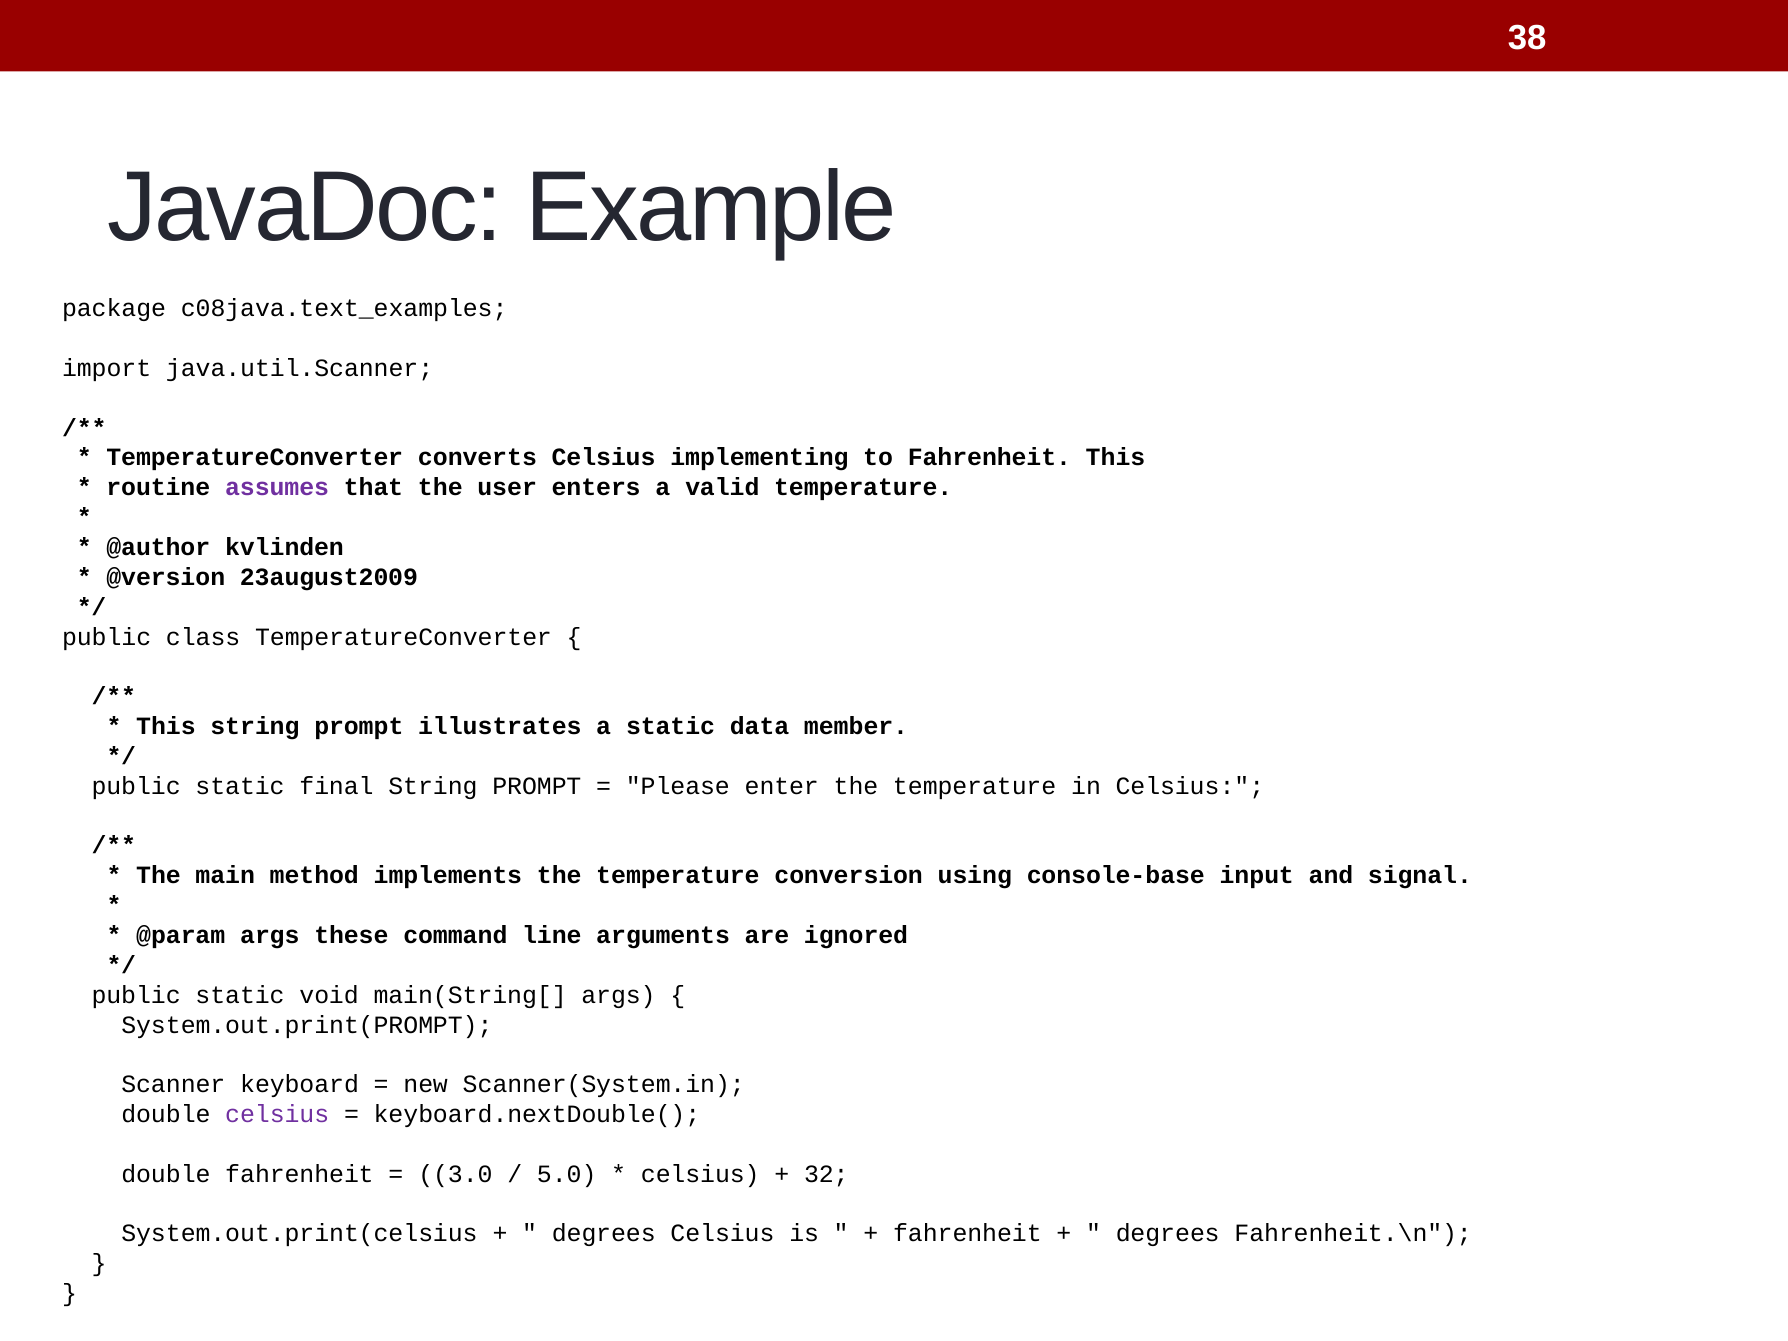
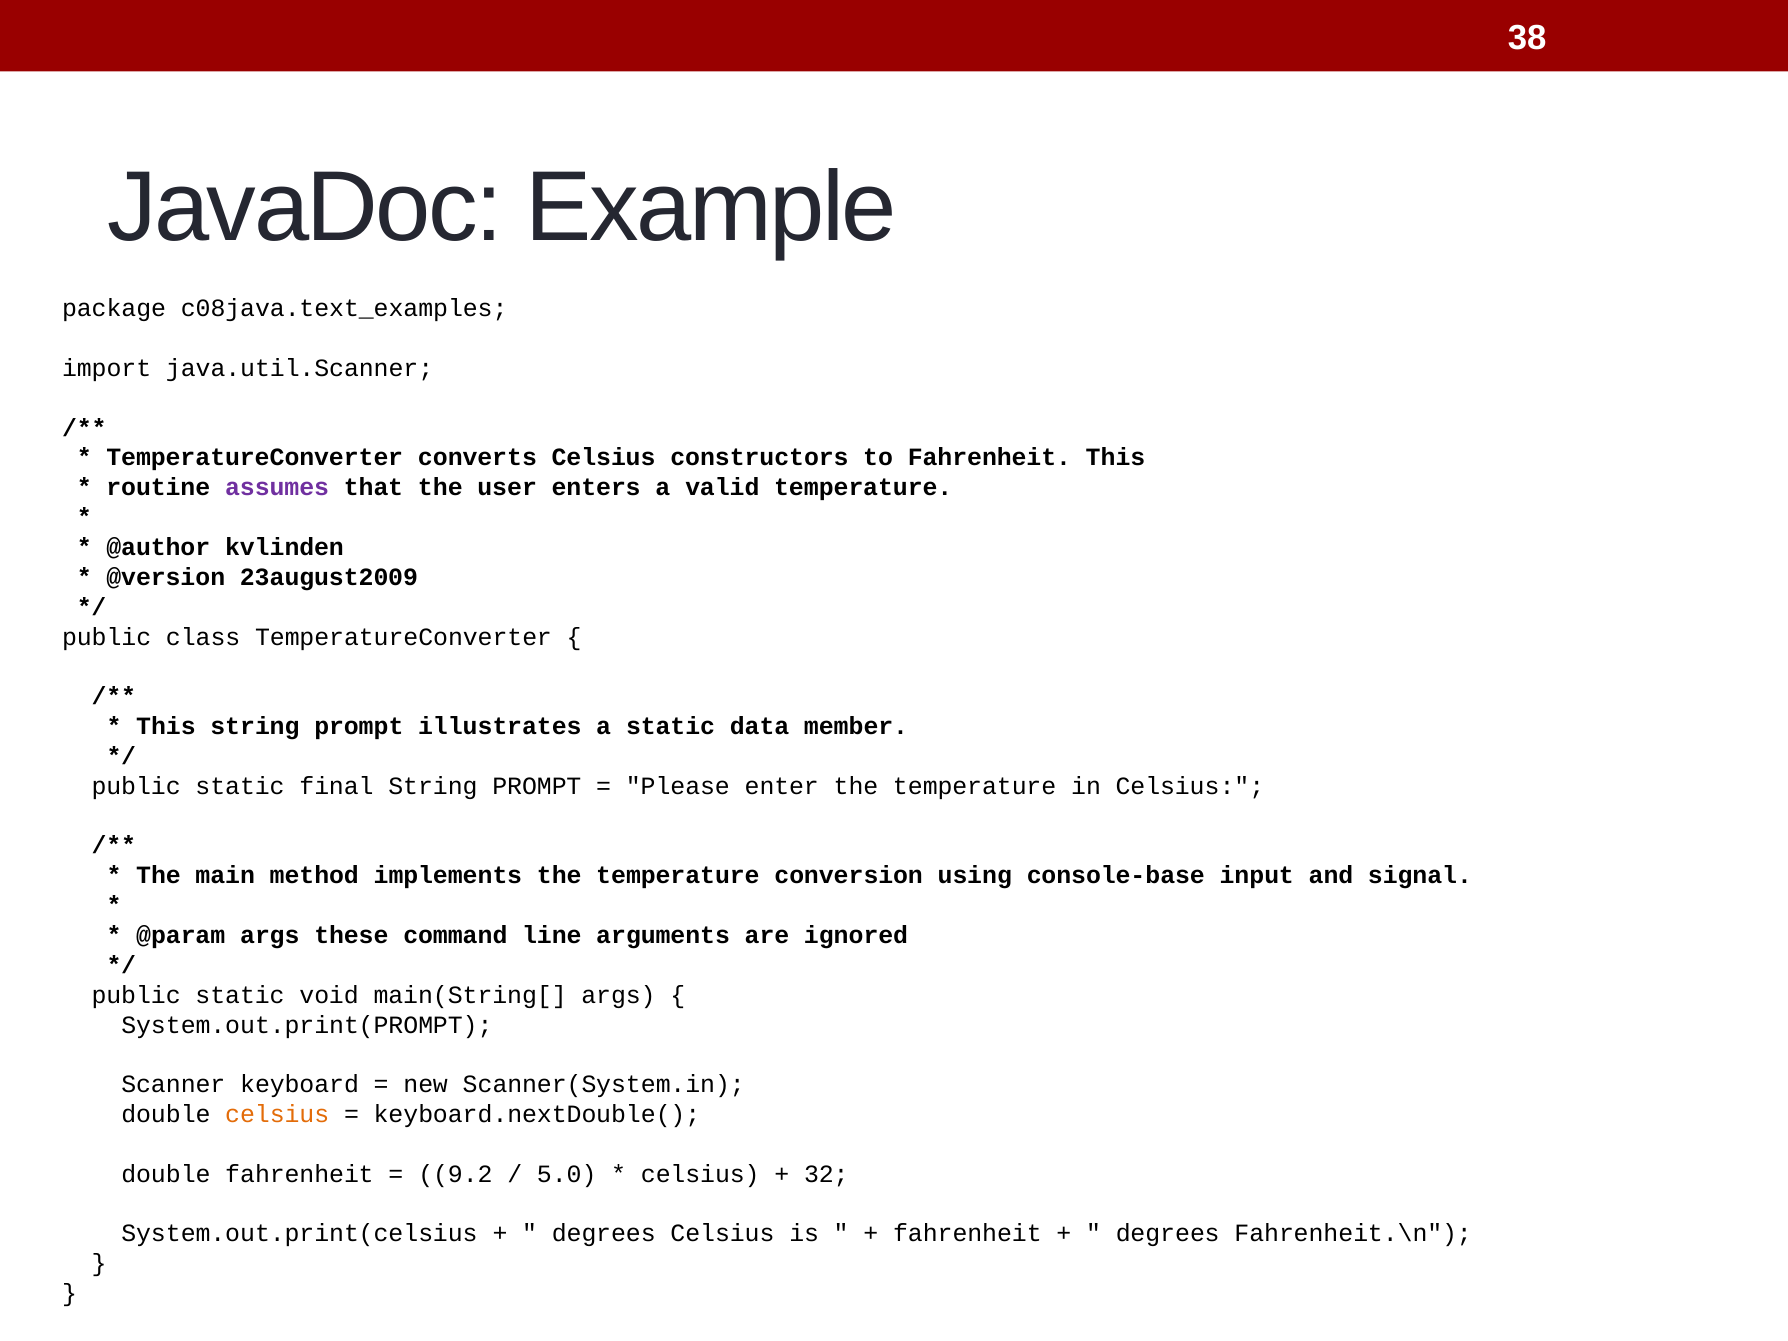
implementing: implementing -> constructors
celsius at (277, 1114) colour: purple -> orange
3.0: 3.0 -> 9.2
